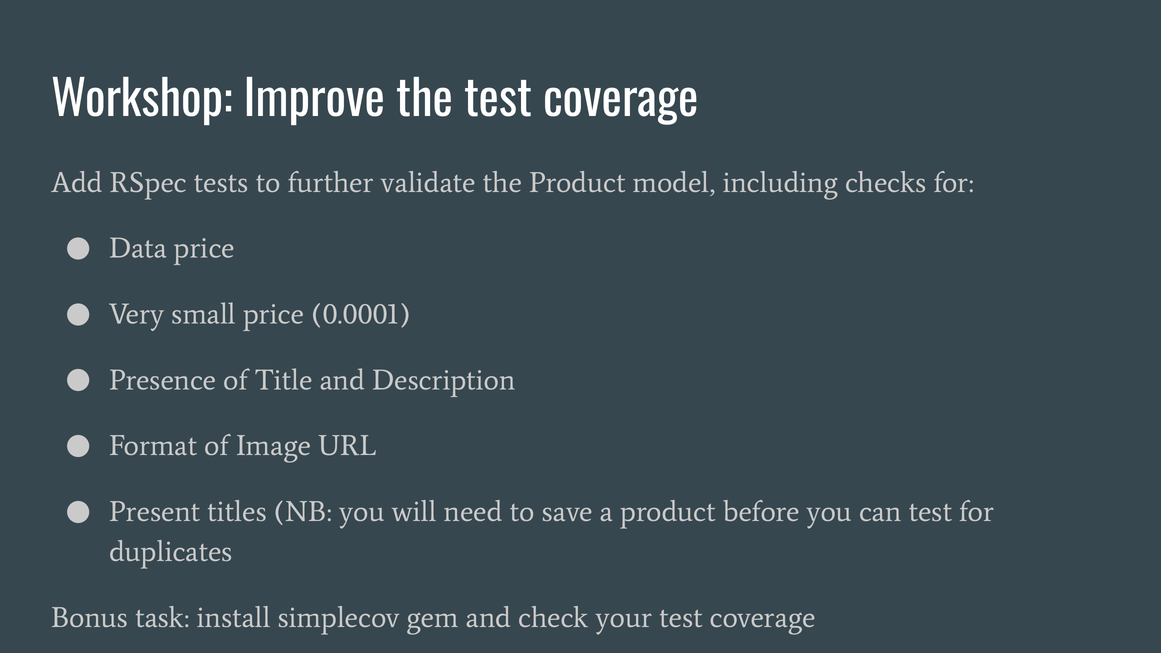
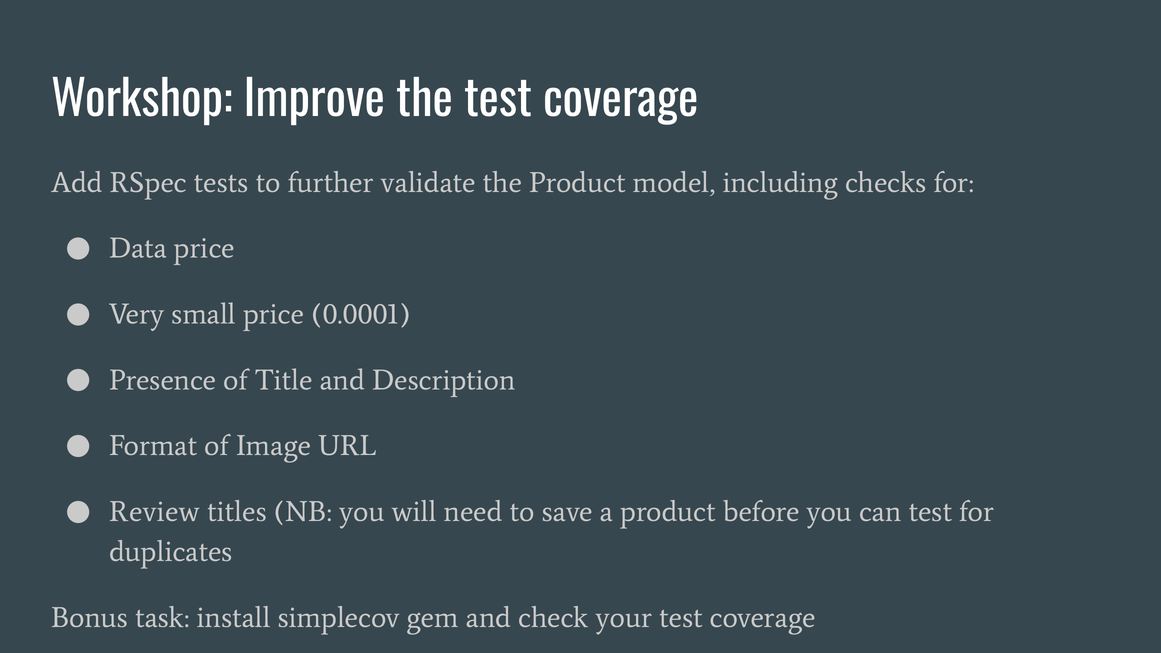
Present: Present -> Review
